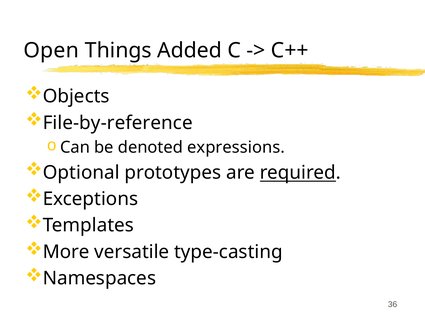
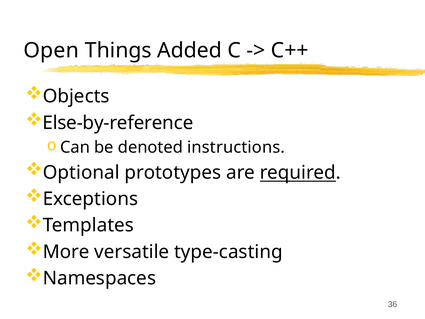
File-by-reference: File-by-reference -> Else-by-reference
expressions: expressions -> instructions
